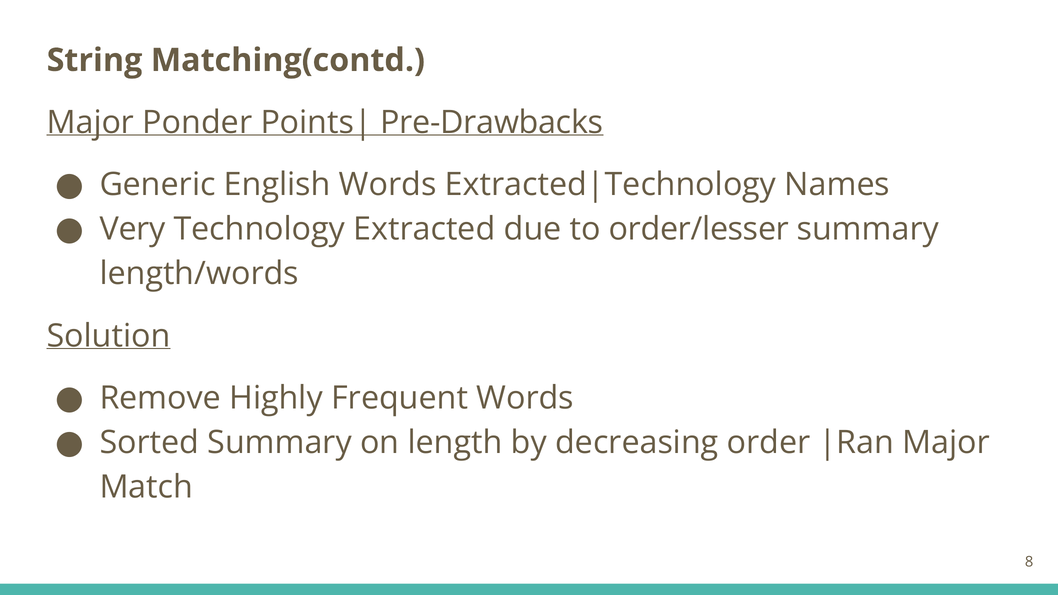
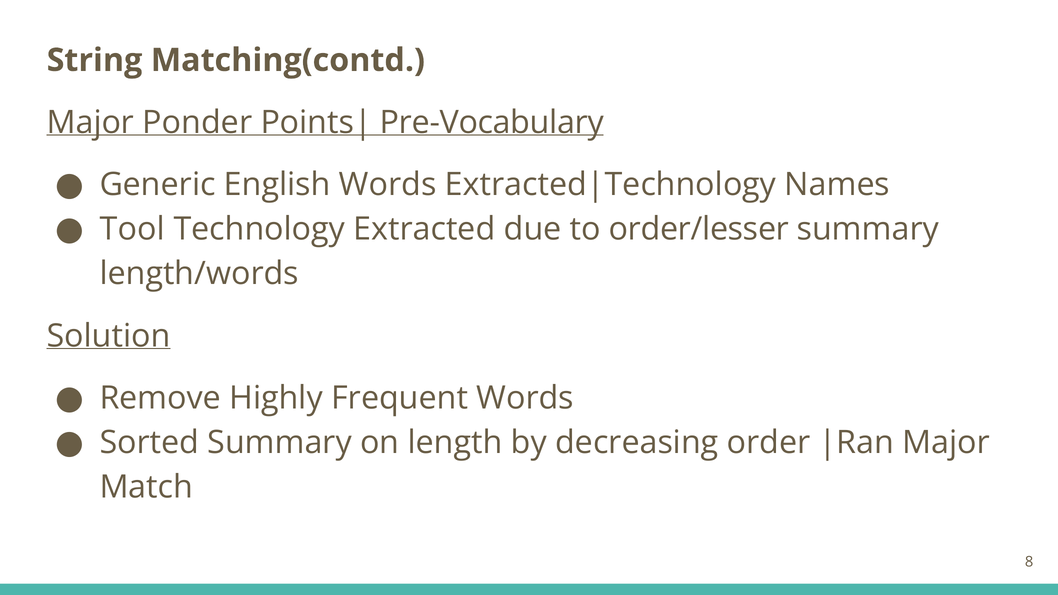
Pre-Drawbacks: Pre-Drawbacks -> Pre-Vocabulary
Very: Very -> Tool
